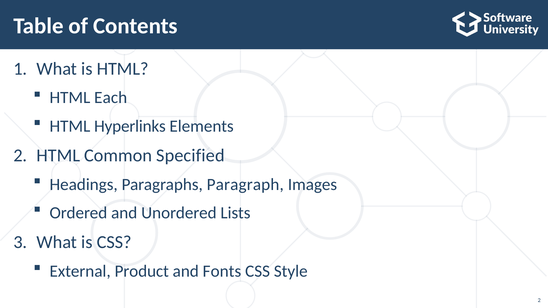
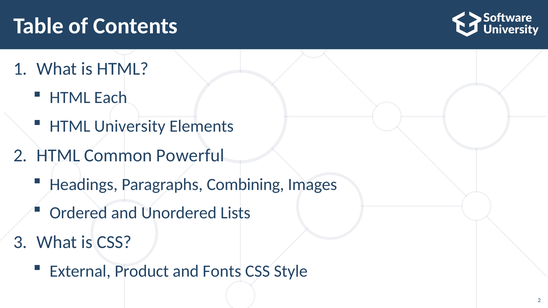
Hyperlinks: Hyperlinks -> University
Specified: Specified -> Powerful
Paragraph: Paragraph -> Combining
